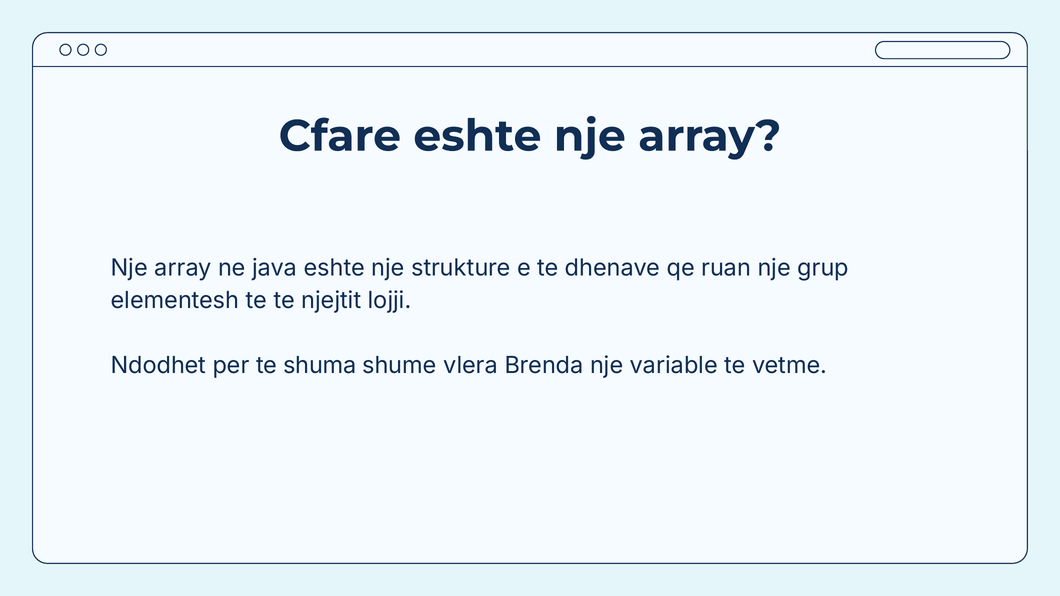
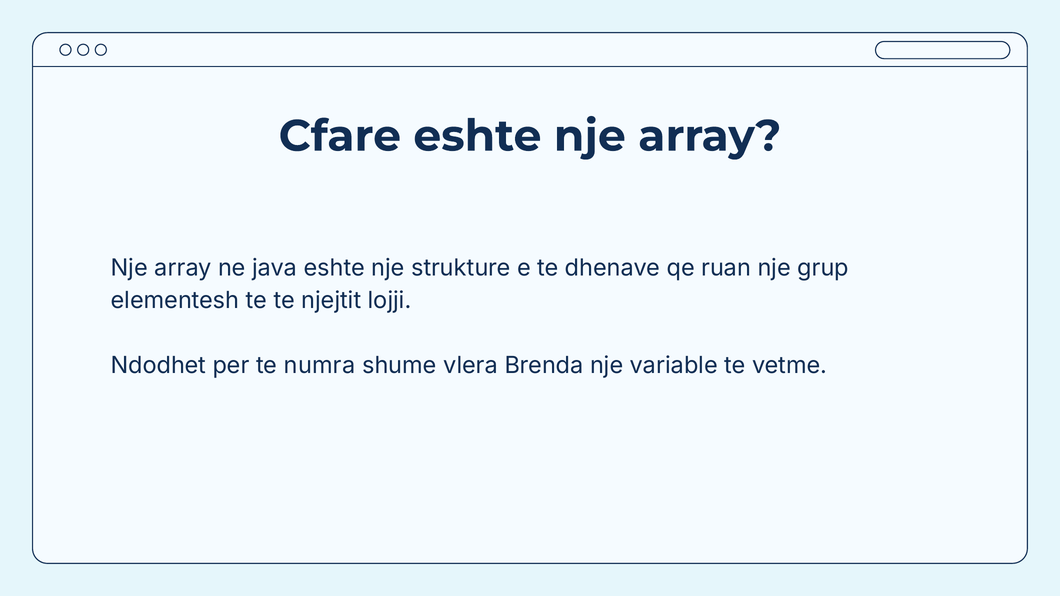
shuma: shuma -> numra
